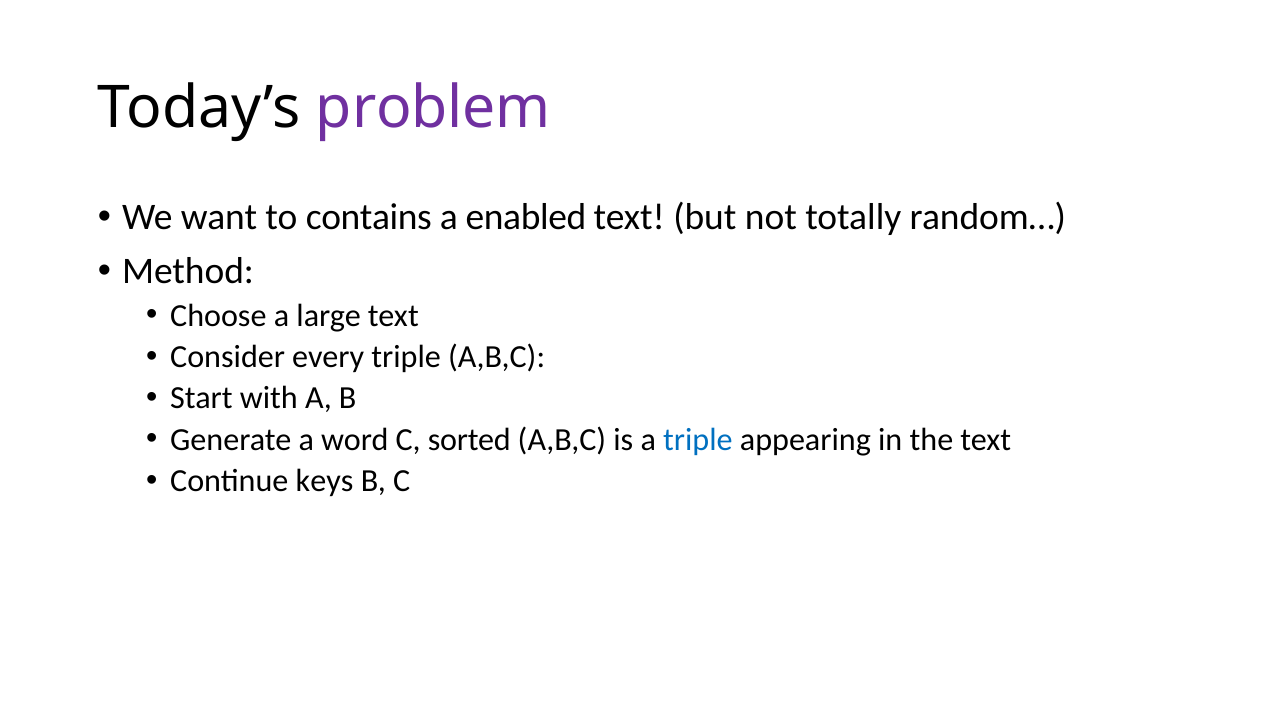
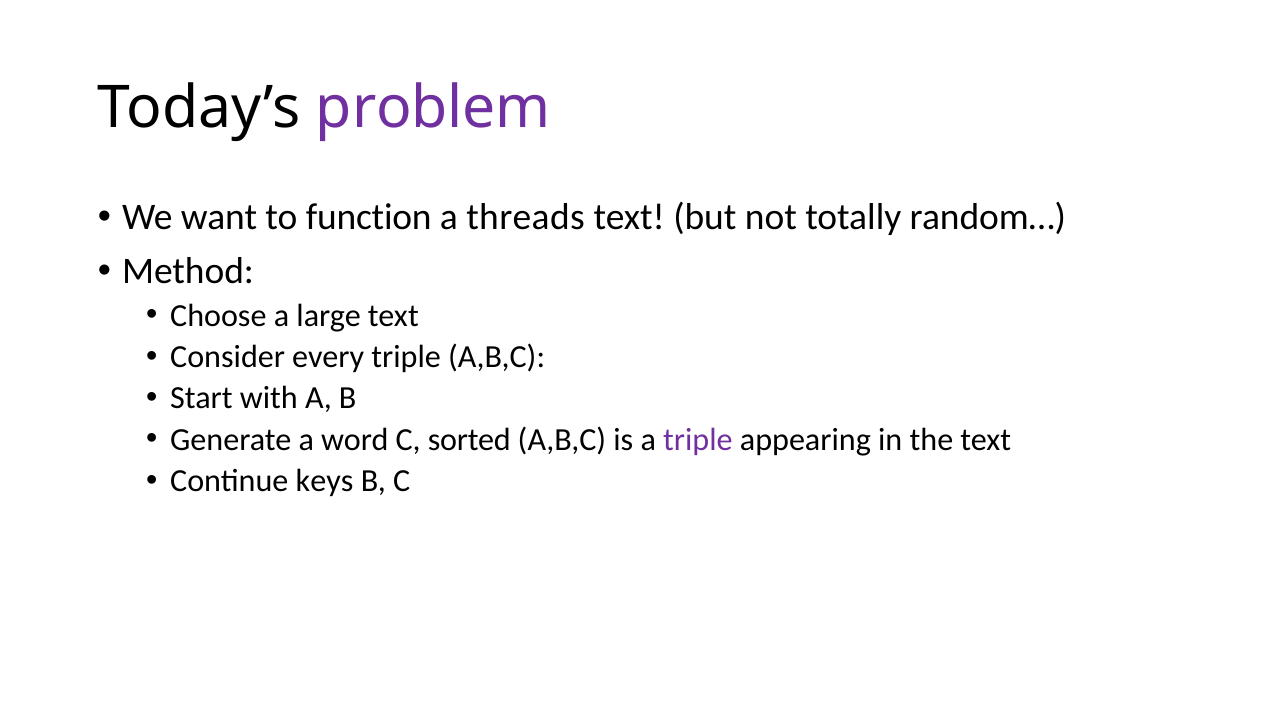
contains: contains -> function
enabled: enabled -> threads
triple at (698, 440) colour: blue -> purple
